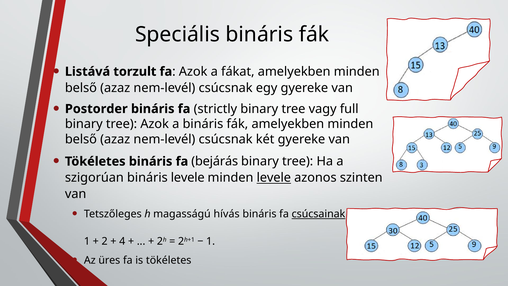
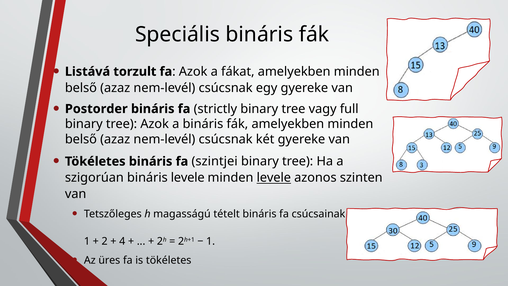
bejárás: bejárás -> szintjei
hívás: hívás -> tételt
csúcsainak underline: present -> none
